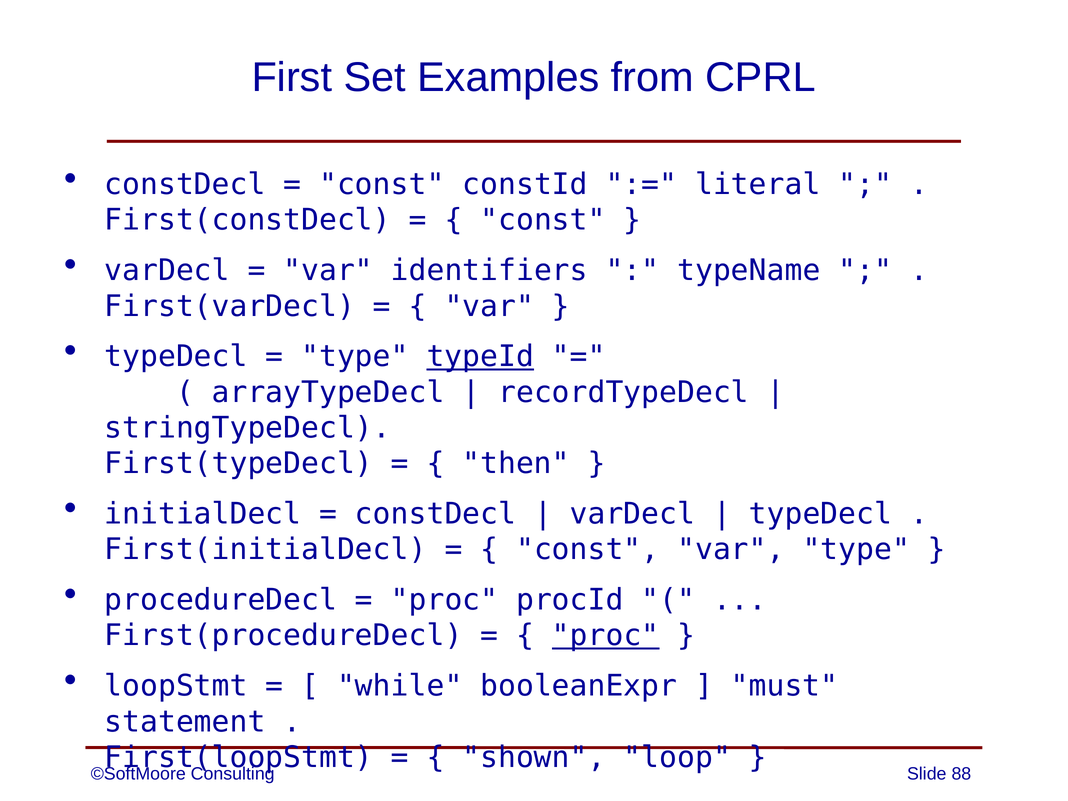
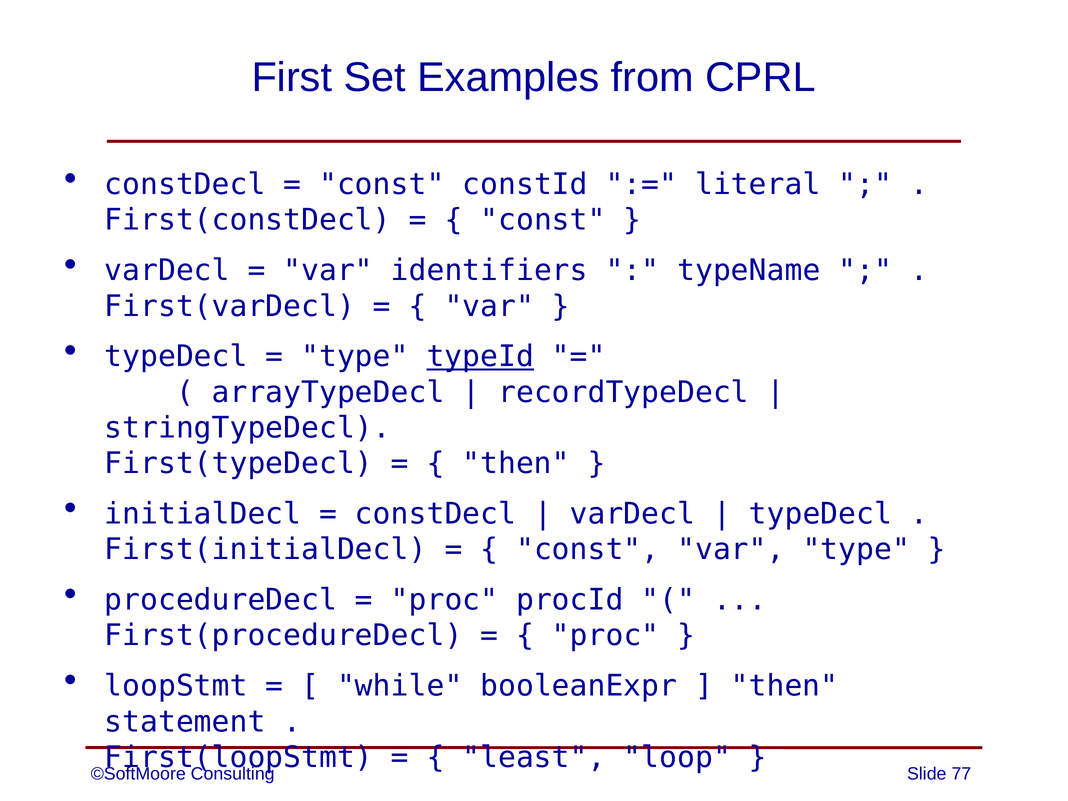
proc at (606, 636) underline: present -> none
must at (785, 686): must -> then
shown: shown -> least
88: 88 -> 77
